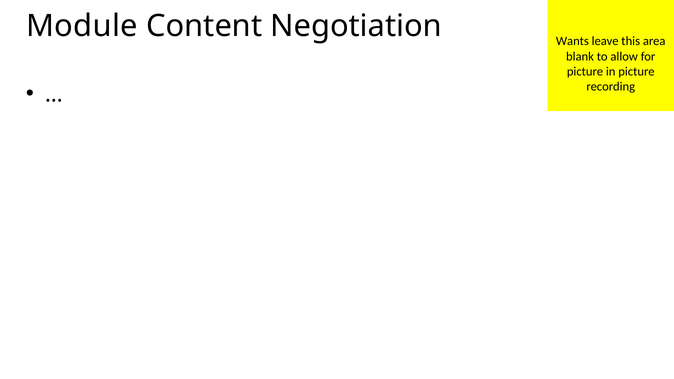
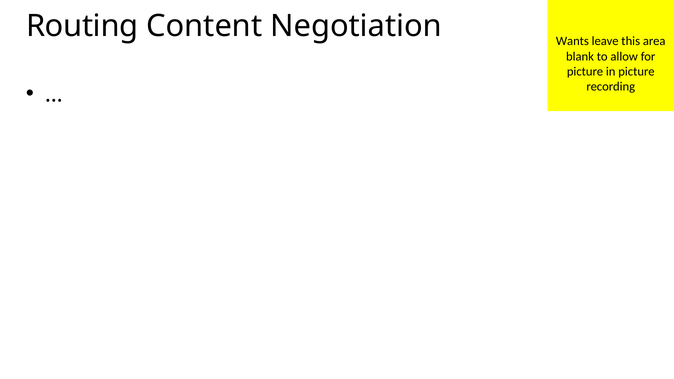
Module: Module -> Routing
